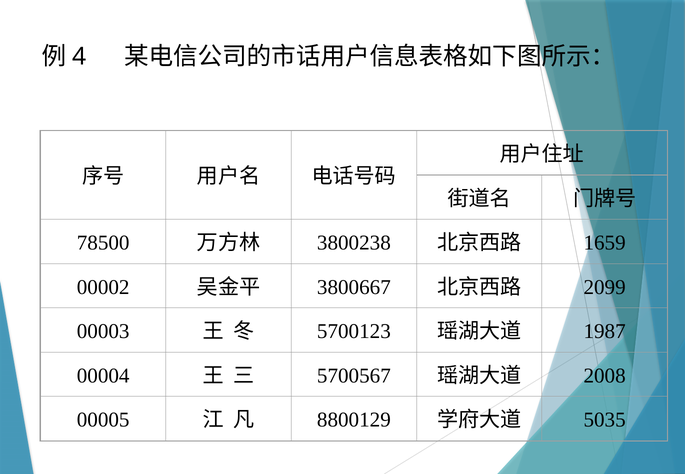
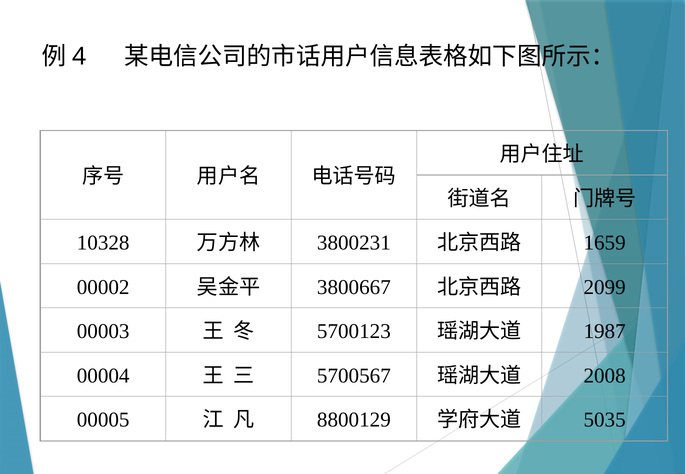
78500: 78500 -> 10328
3800238: 3800238 -> 3800231
